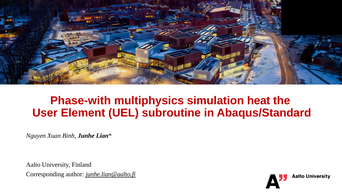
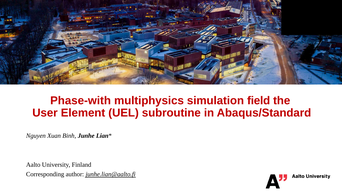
heat: heat -> field
